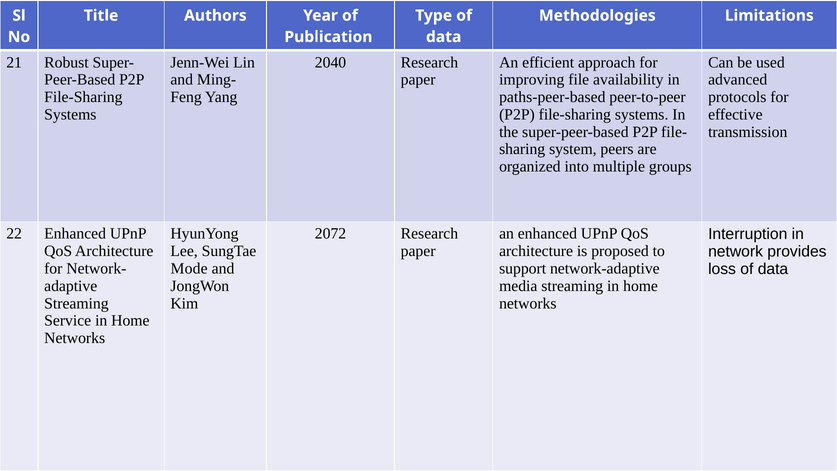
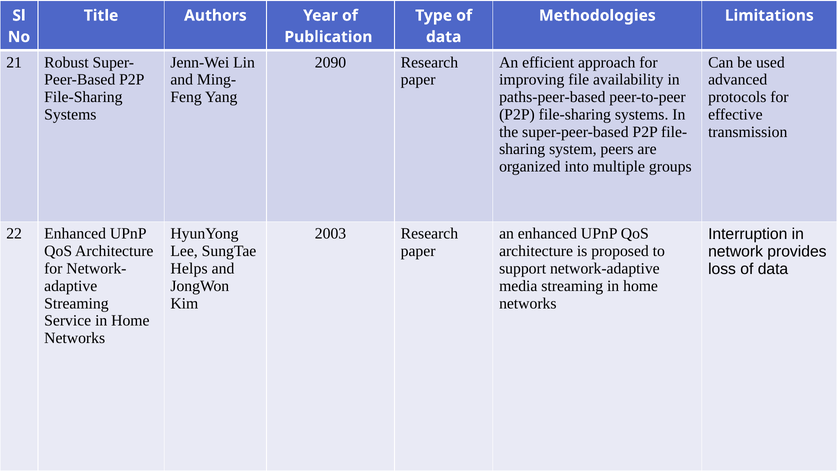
2040: 2040 -> 2090
2072: 2072 -> 2003
Mode: Mode -> Helps
